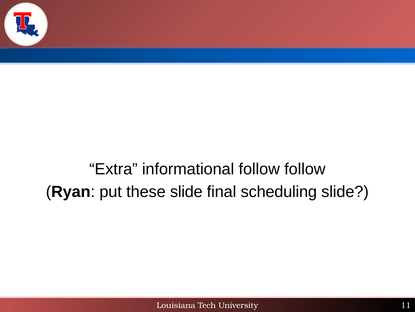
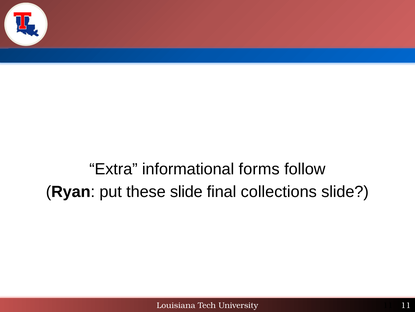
informational follow: follow -> forms
scheduling: scheduling -> collections
